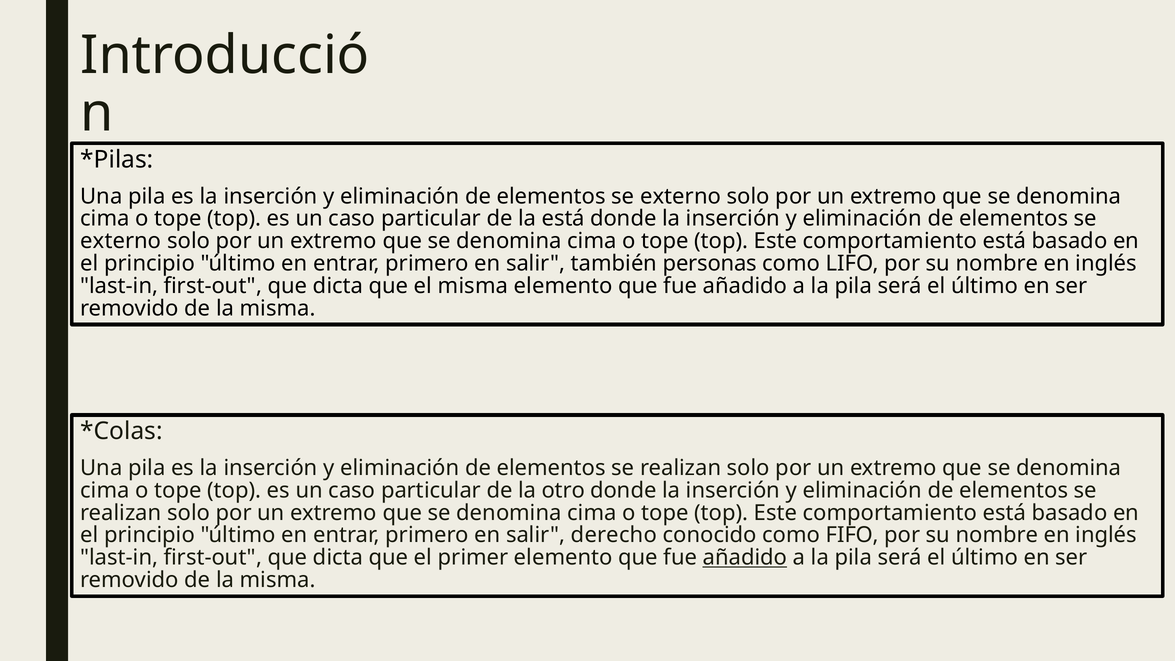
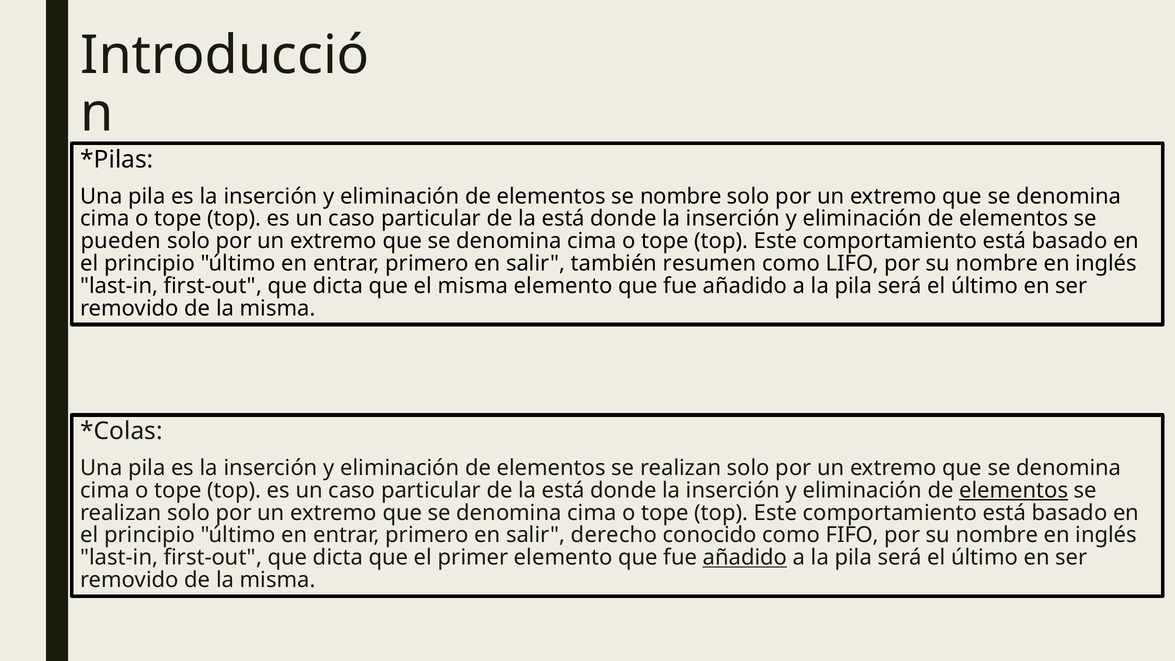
externo at (681, 196): externo -> nombre
externo at (121, 241): externo -> pueden
personas: personas -> resumen
otro at (563, 490): otro -> está
elementos at (1014, 490) underline: none -> present
